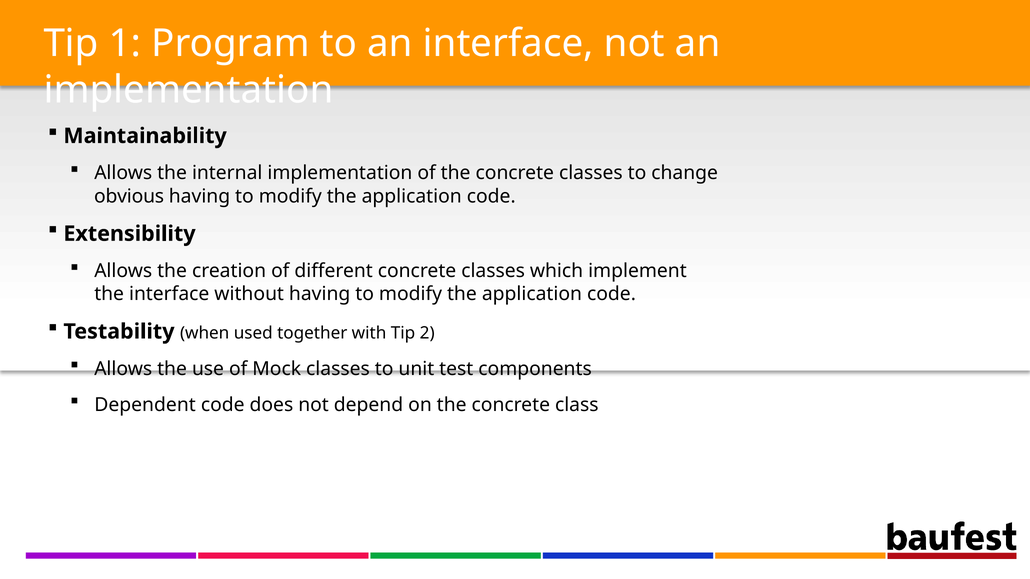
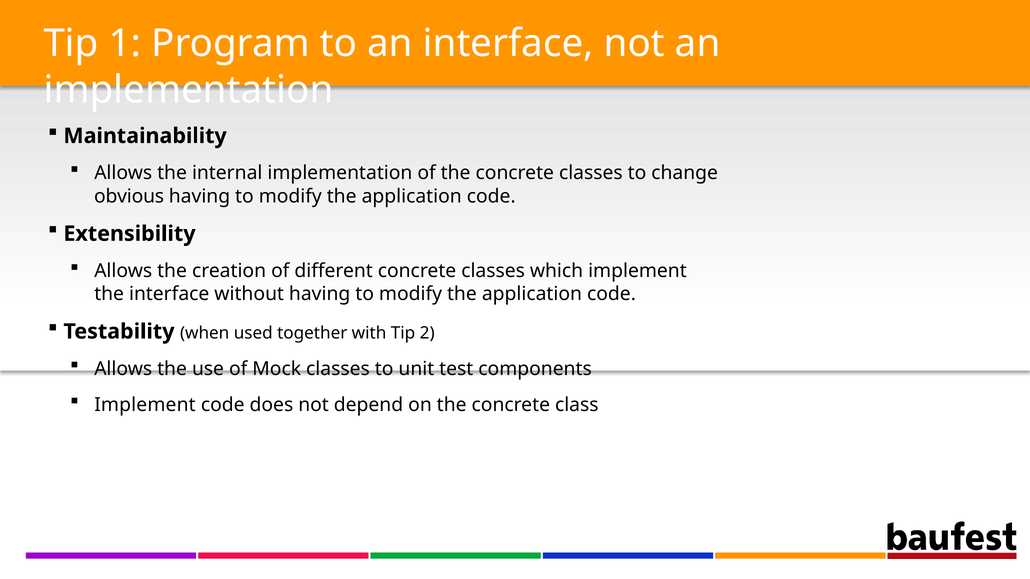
Dependent at (145, 405): Dependent -> Implement
